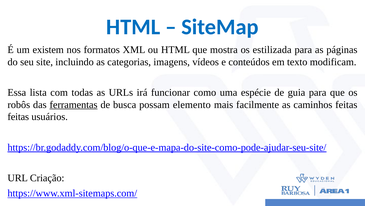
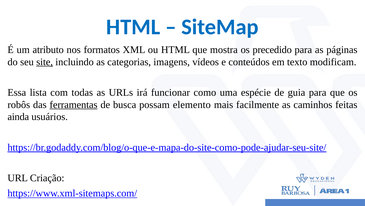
existem: existem -> atributo
estilizada: estilizada -> precedido
site underline: none -> present
feitas at (18, 116): feitas -> ainda
